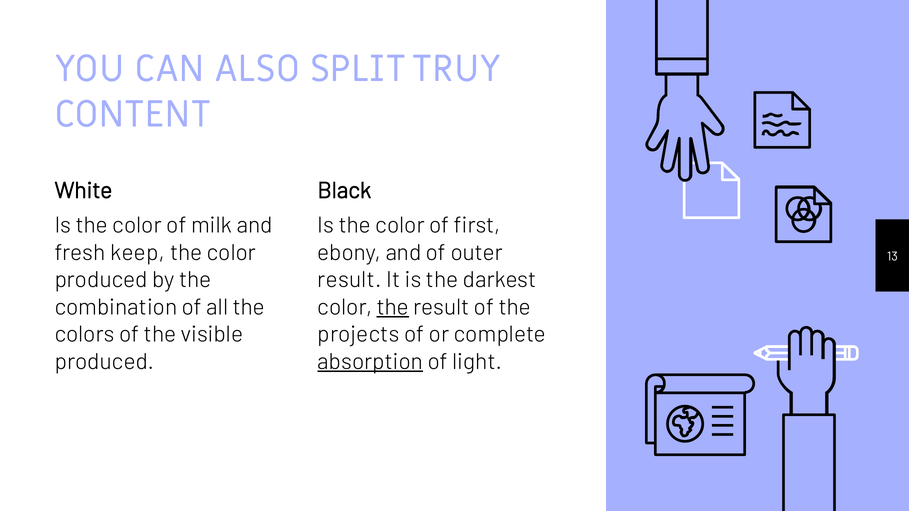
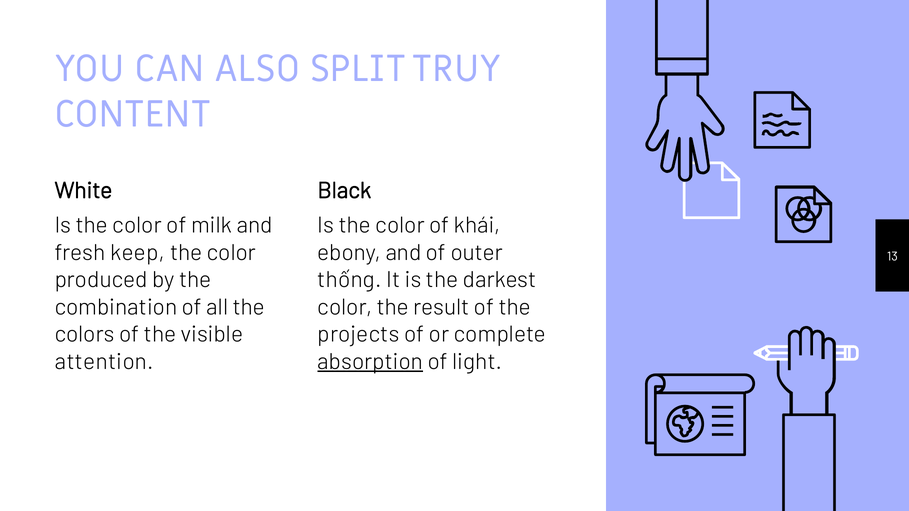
first: first -> khái
result at (350, 280): result -> thống
the at (393, 307) underline: present -> none
produced at (104, 362): produced -> attention
